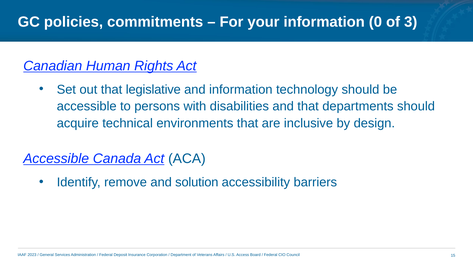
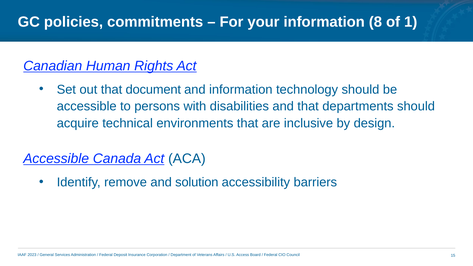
0: 0 -> 8
3: 3 -> 1
legislative: legislative -> document
